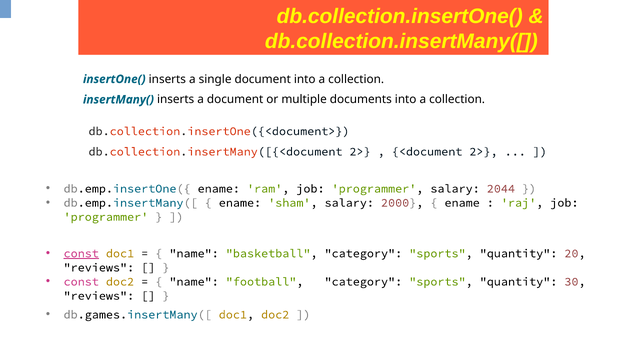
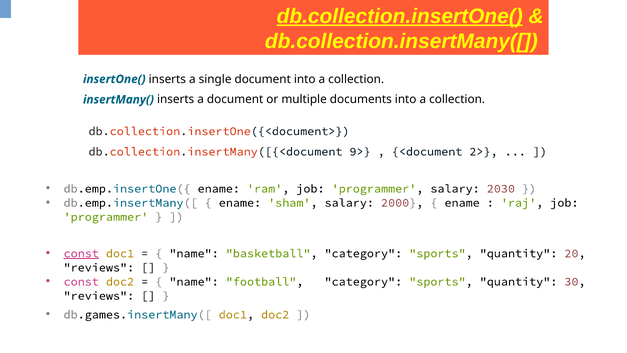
db.collection.insertOne( underline: none -> present
db.collection.insertMany([{<document 2>: 2> -> 9>
2044: 2044 -> 2030
